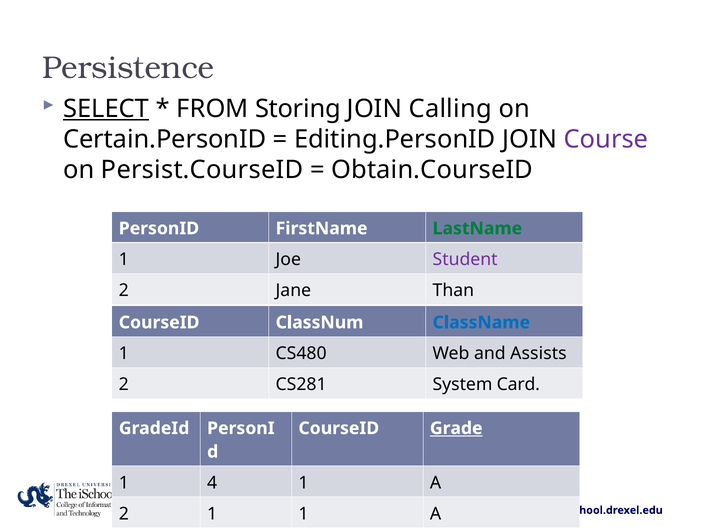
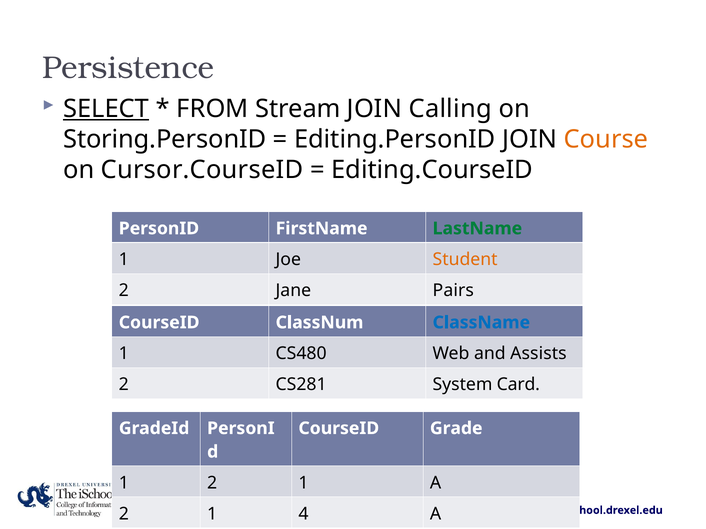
Storing: Storing -> Stream
Certain.PersonID: Certain.PersonID -> Storing.PersonID
Course colour: purple -> orange
Persist.CourseID: Persist.CourseID -> Cursor.CourseID
Obtain.CourseID: Obtain.CourseID -> Editing.CourseID
Student colour: purple -> orange
Than: Than -> Pairs
Grade underline: present -> none
1 4: 4 -> 2
1 1: 1 -> 4
